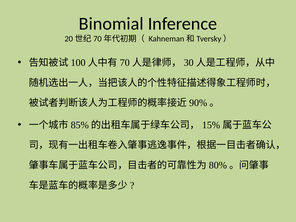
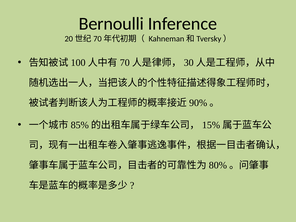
Binomial: Binomial -> Bernoulli
